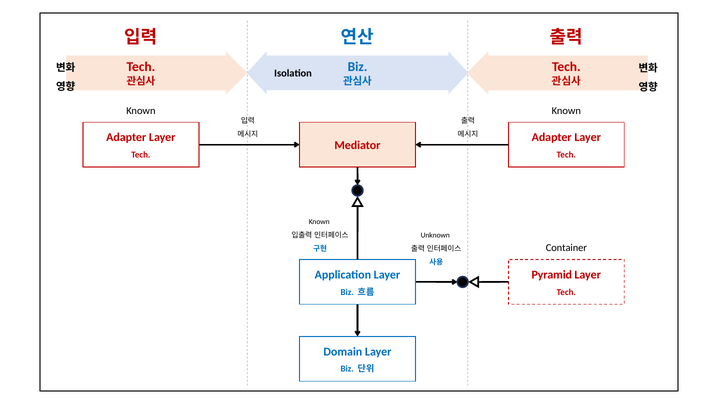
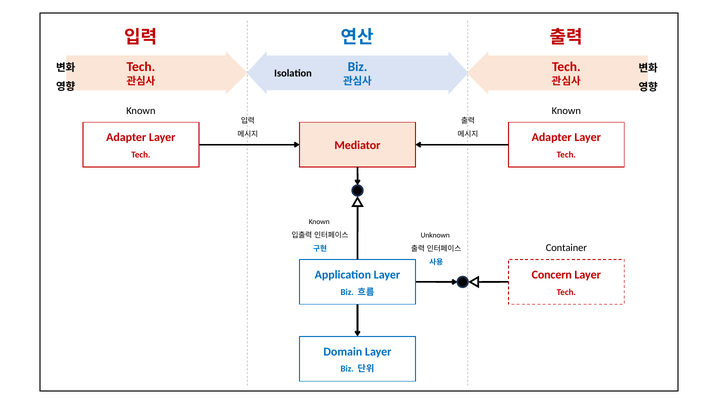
Pyramid: Pyramid -> Concern
